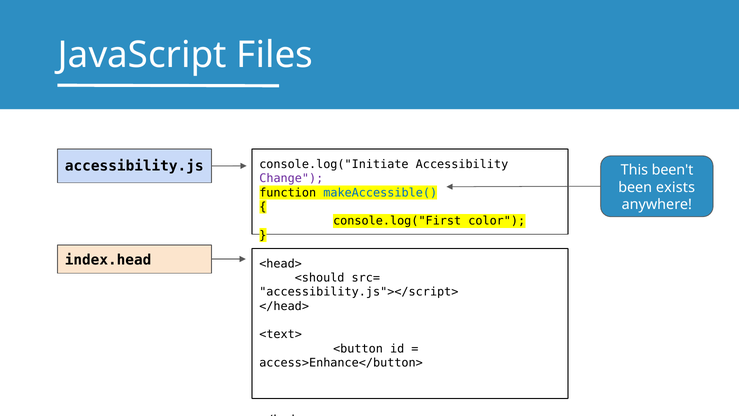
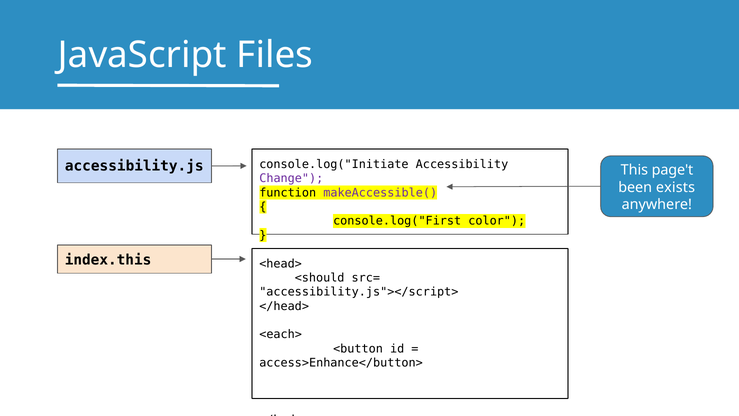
been't: been't -> page't
makeAccessible( colour: blue -> purple
index.head: index.head -> index.this
<text>: <text> -> <each>
